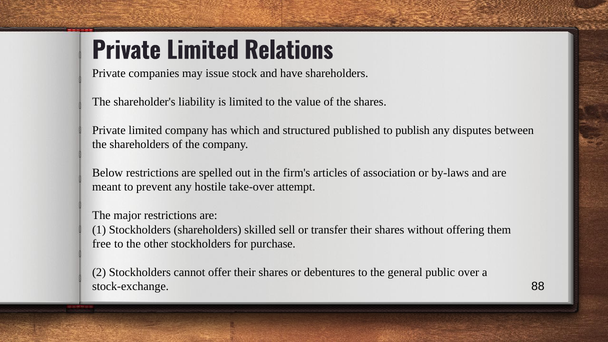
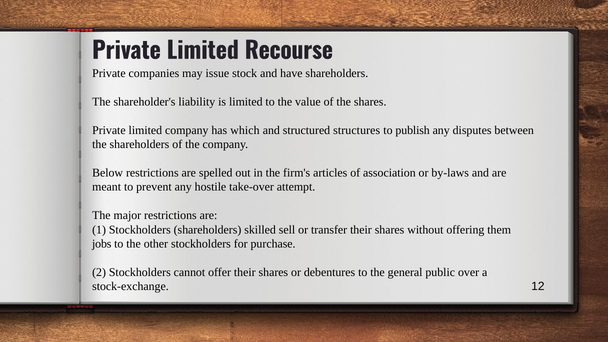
Relations: Relations -> Recourse
published: published -> structures
free: free -> jobs
88: 88 -> 12
